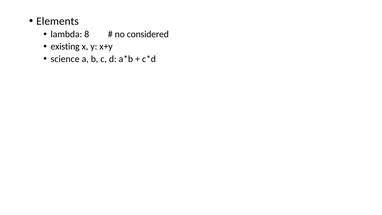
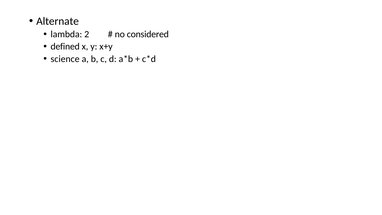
Elements: Elements -> Alternate
8: 8 -> 2
existing: existing -> defined
